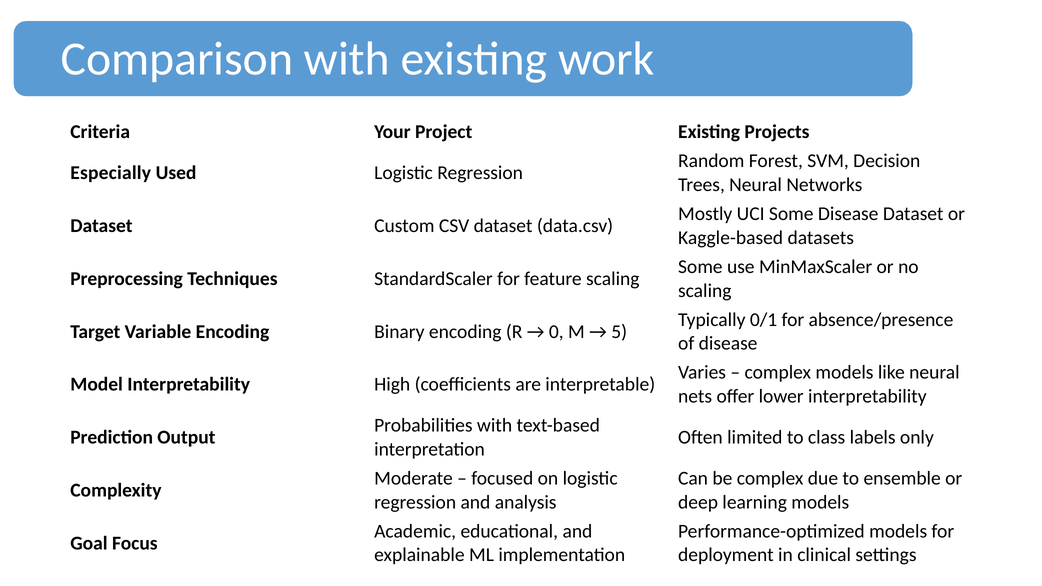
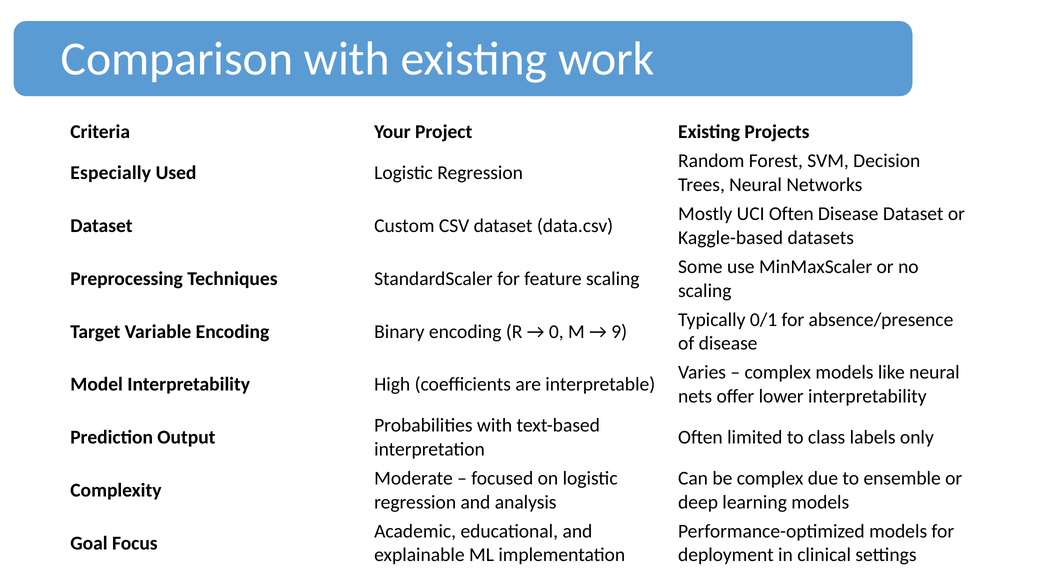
UCI Some: Some -> Often
5: 5 -> 9
